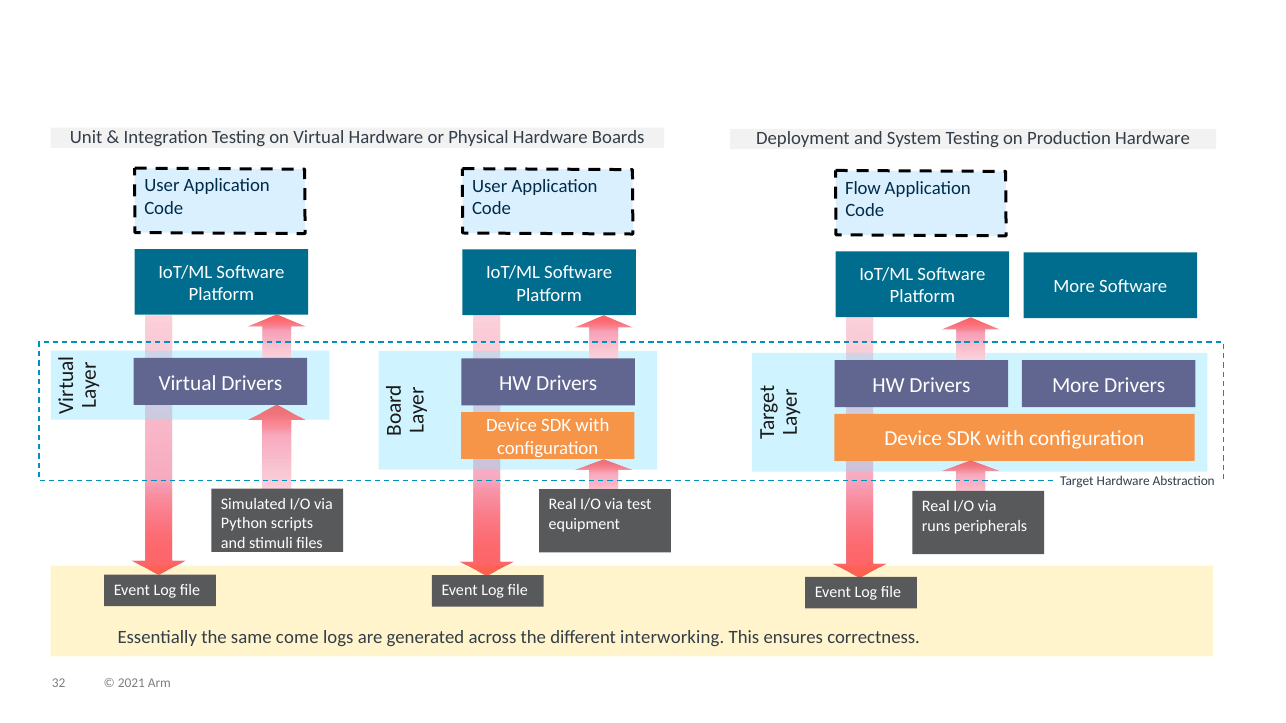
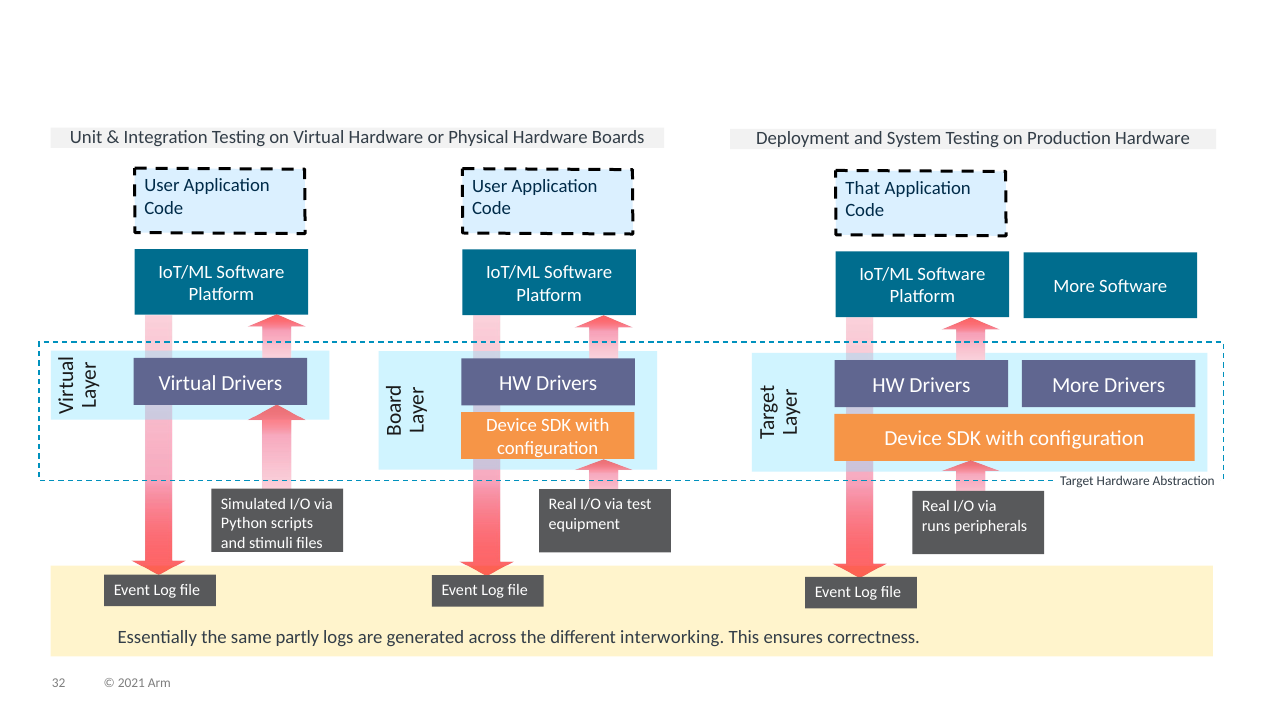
Flow: Flow -> That
come: come -> partly
